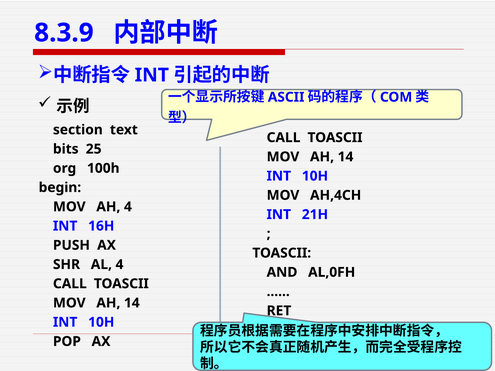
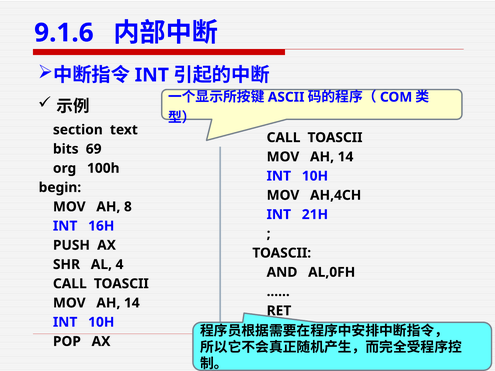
8.3.9: 8.3.9 -> 9.1.6
25: 25 -> 69
AH 4: 4 -> 8
